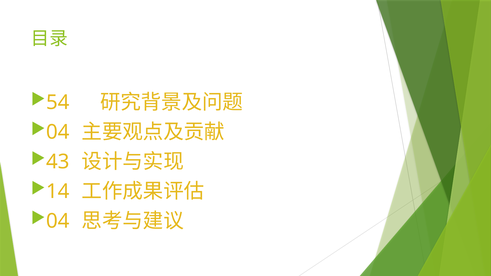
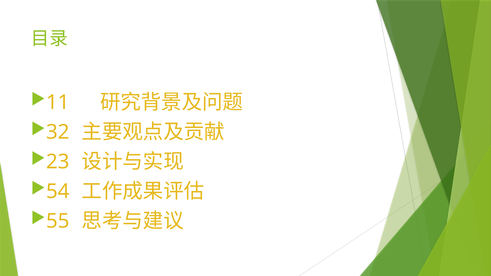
54: 54 -> 11
04 at (58, 132): 04 -> 32
43: 43 -> 23
14: 14 -> 54
04 at (58, 221): 04 -> 55
